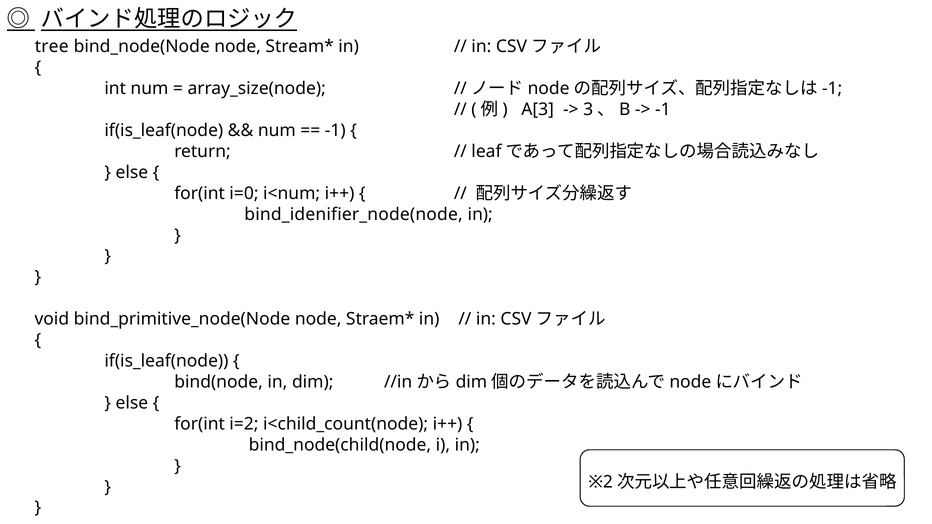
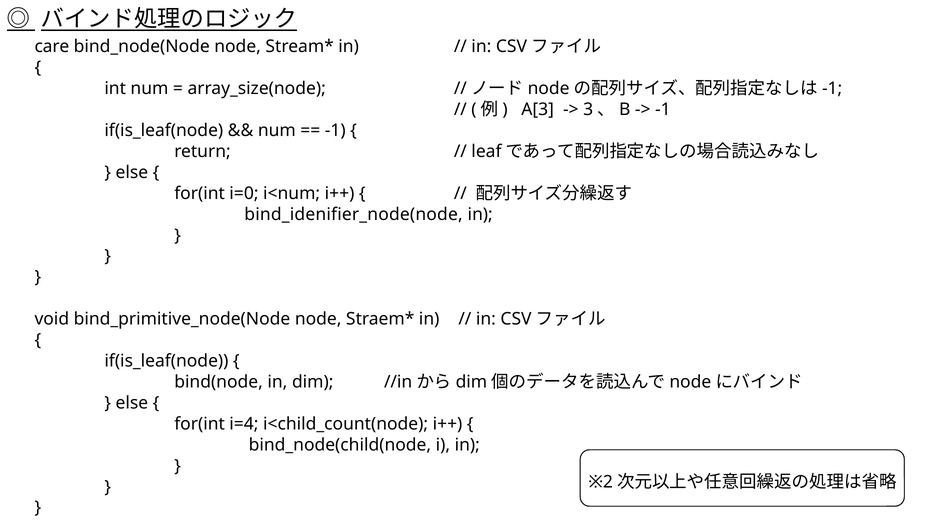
tree: tree -> care
i=2: i=2 -> i=4
